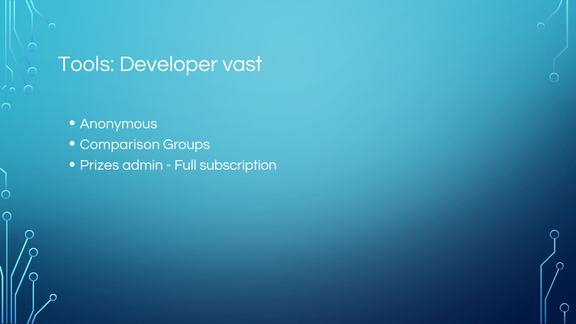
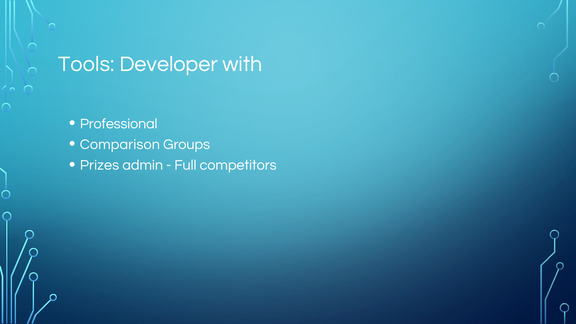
vast: vast -> with
Anonymous: Anonymous -> Professional
subscription: subscription -> competitors
